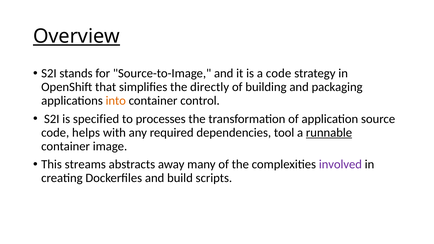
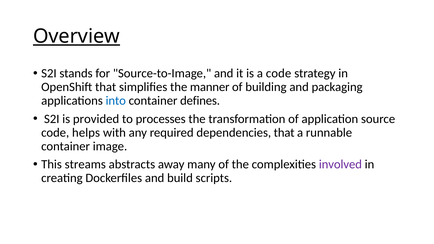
directly: directly -> manner
into colour: orange -> blue
control: control -> defines
specified: specified -> provided
dependencies tool: tool -> that
runnable underline: present -> none
